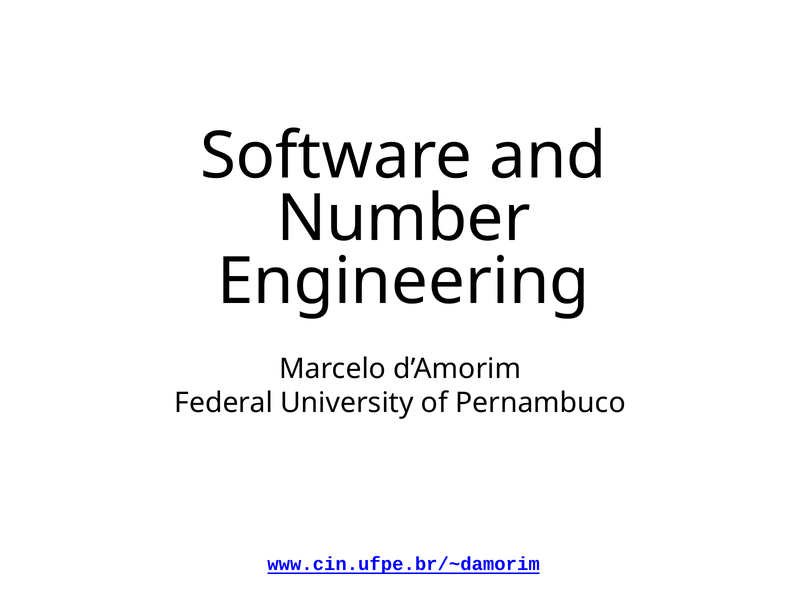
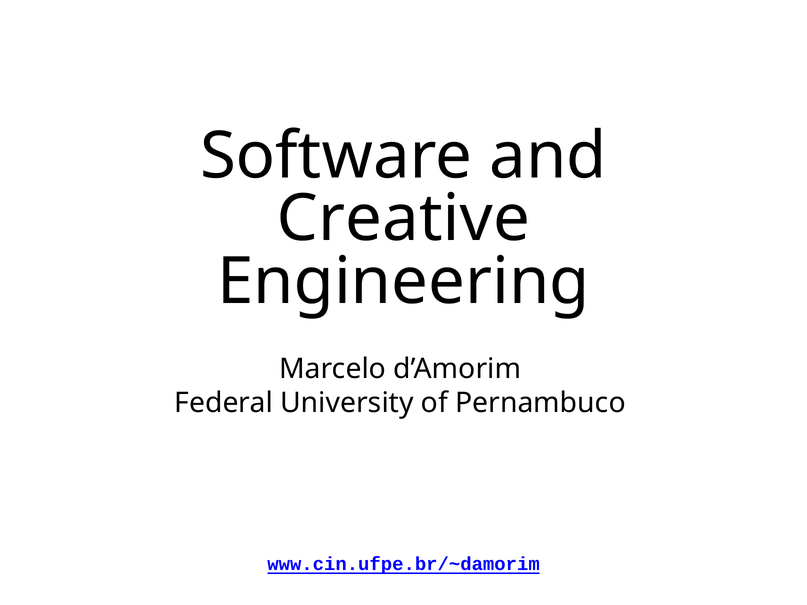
Number: Number -> Creative
